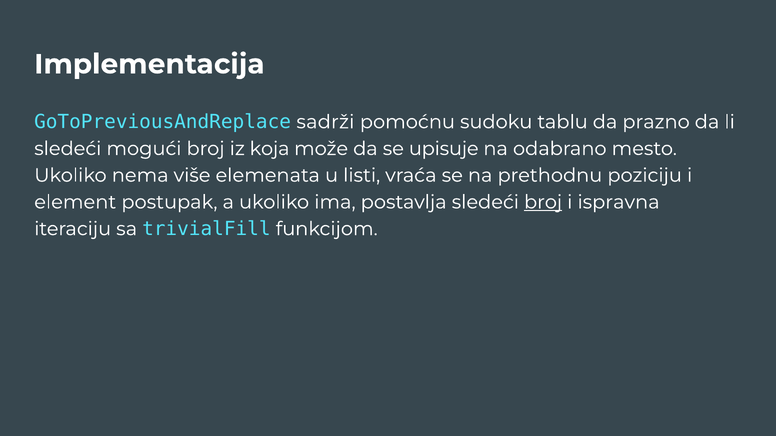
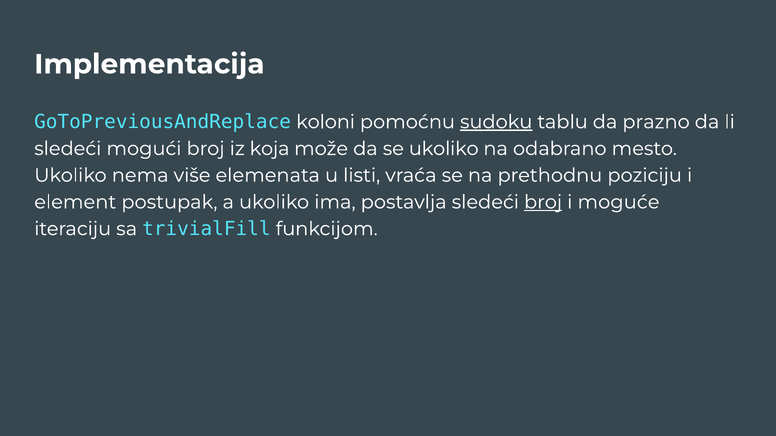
sadrži: sadrži -> koloni
sudoku underline: none -> present
se upisuje: upisuje -> ukoliko
ispravna: ispravna -> moguće
